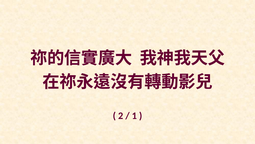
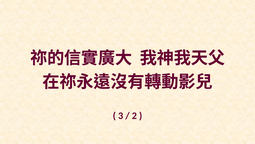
2: 2 -> 3
1: 1 -> 2
